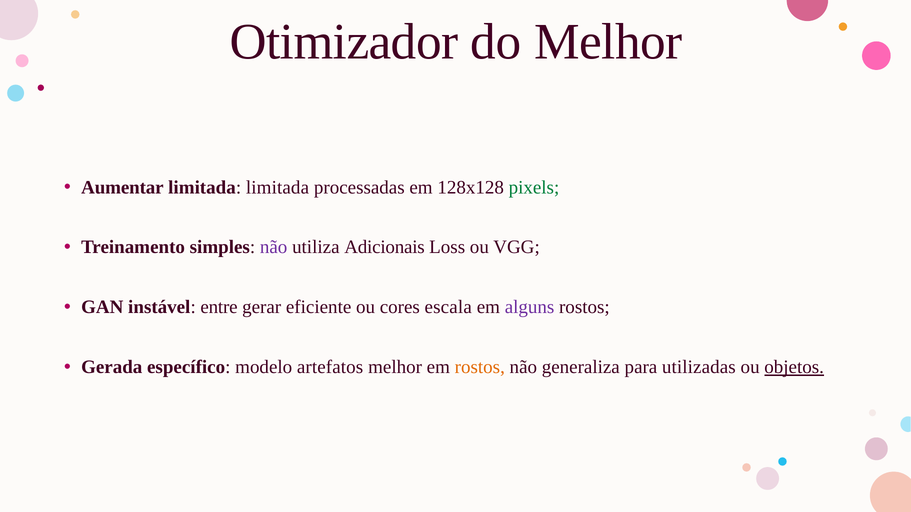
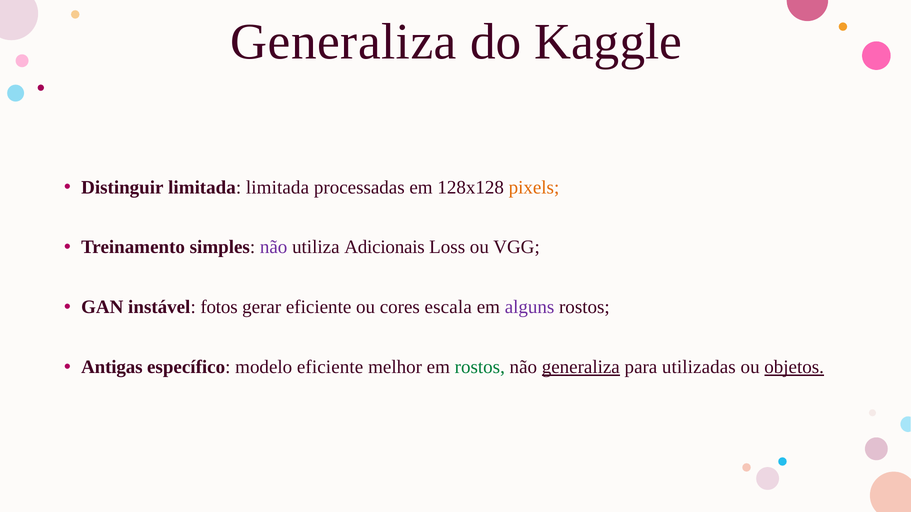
Otimizador at (344, 42): Otimizador -> Generaliza
do Melhor: Melhor -> Kaggle
Aumentar: Aumentar -> Distinguir
pixels colour: green -> orange
entre: entre -> fotos
Gerada: Gerada -> Antigas
modelo artefatos: artefatos -> eficiente
rostos at (480, 367) colour: orange -> green
generaliza at (581, 367) underline: none -> present
